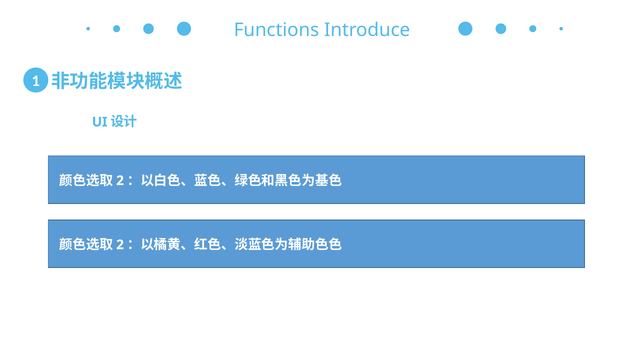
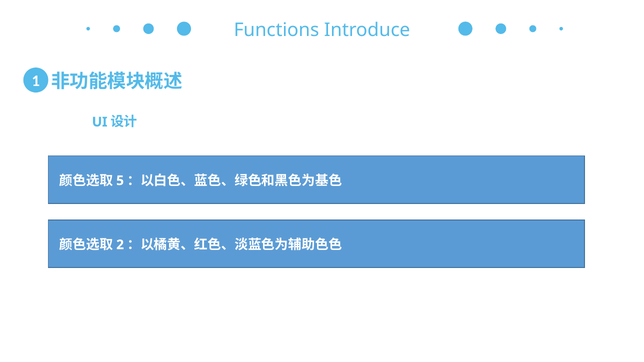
2 at (120, 181): 2 -> 5
